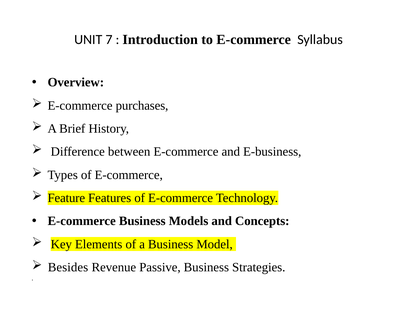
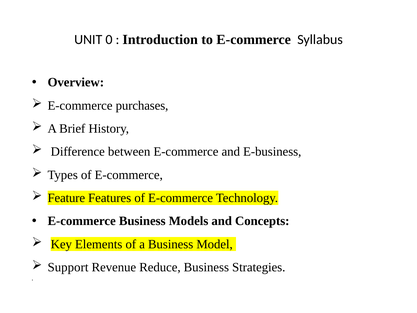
7: 7 -> 0
Besides: Besides -> Support
Passive: Passive -> Reduce
